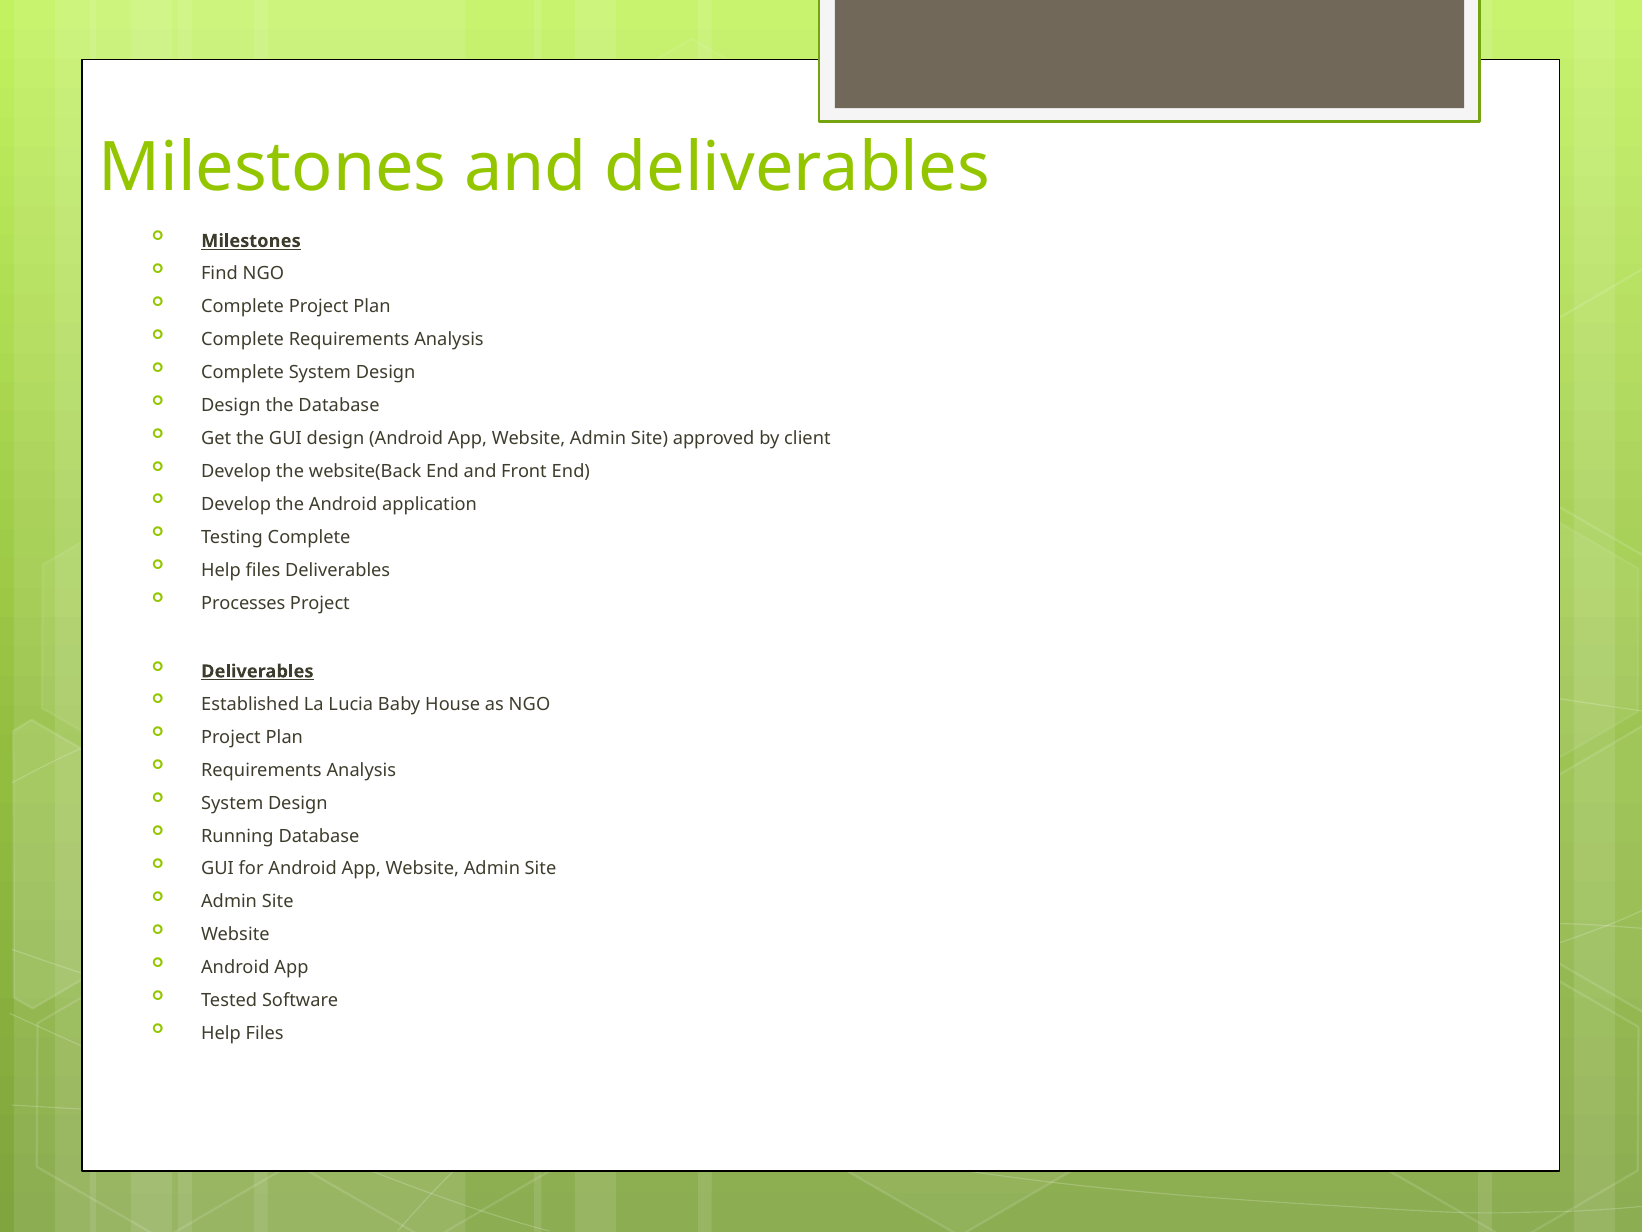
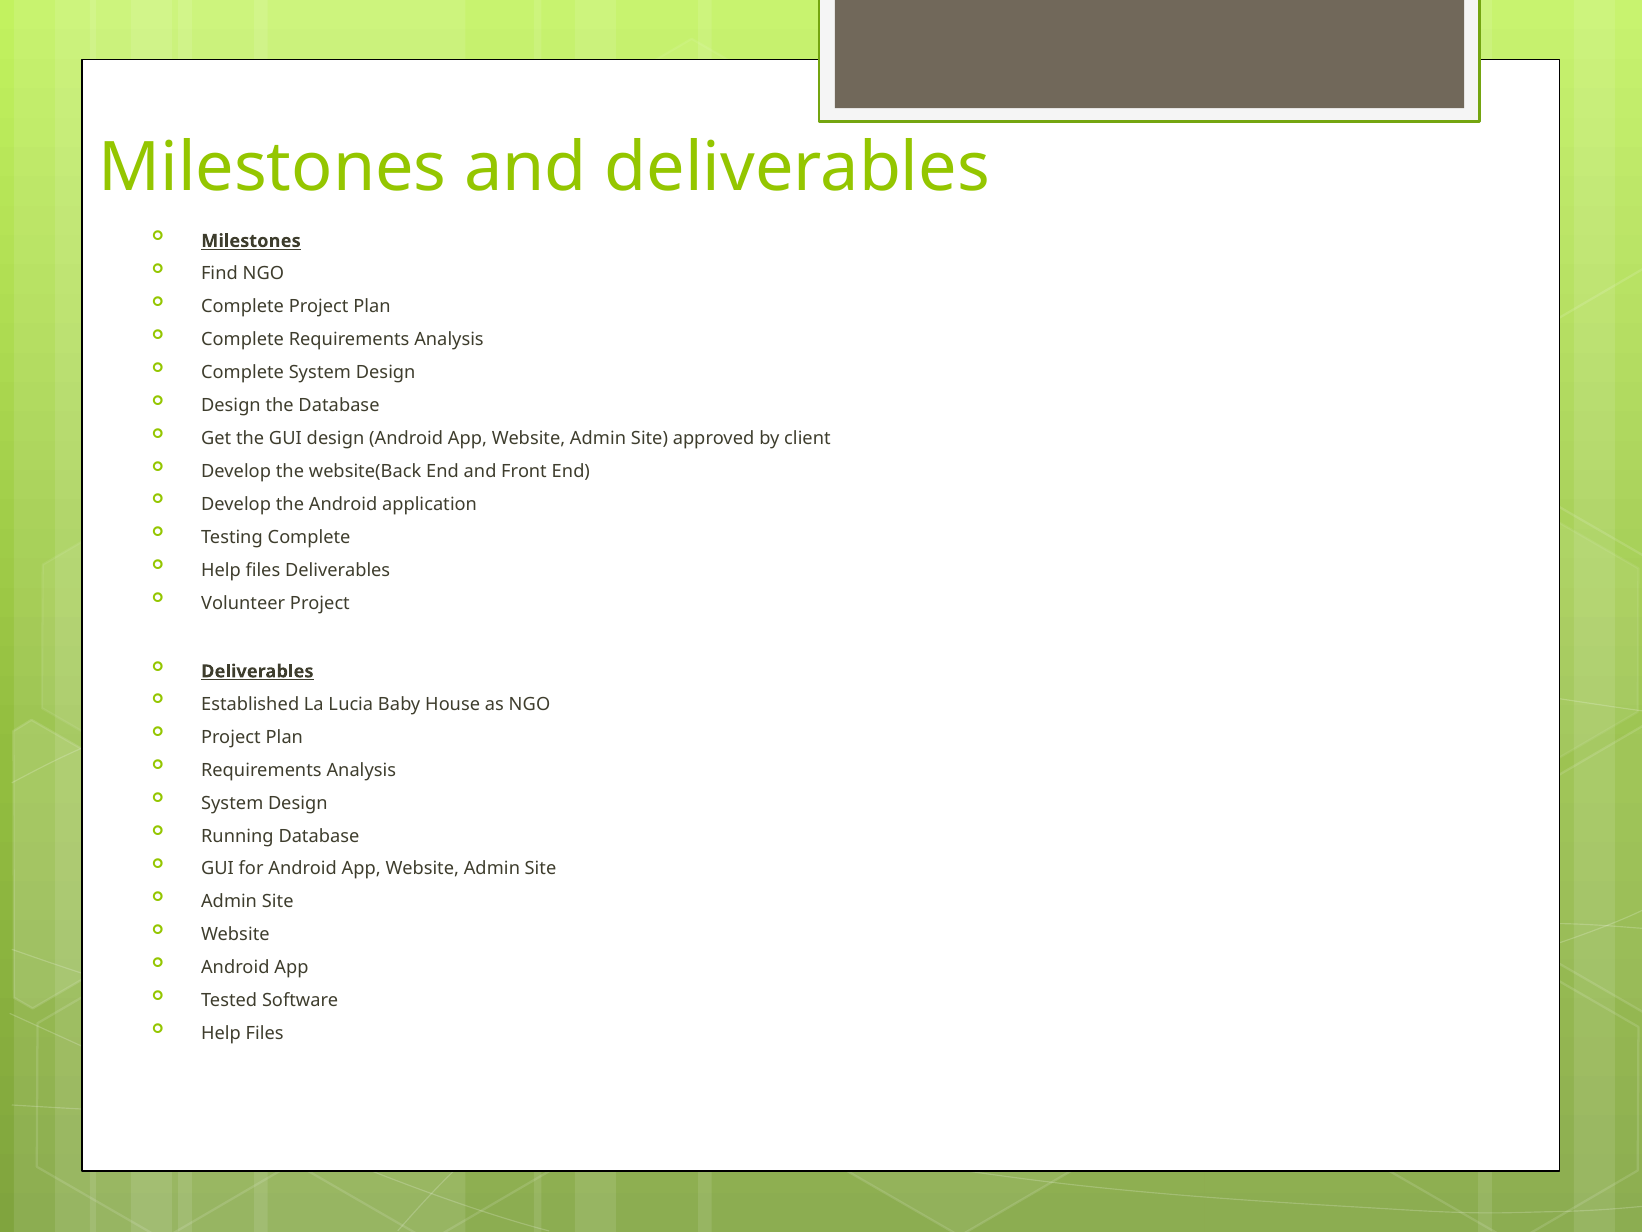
Processes: Processes -> Volunteer
